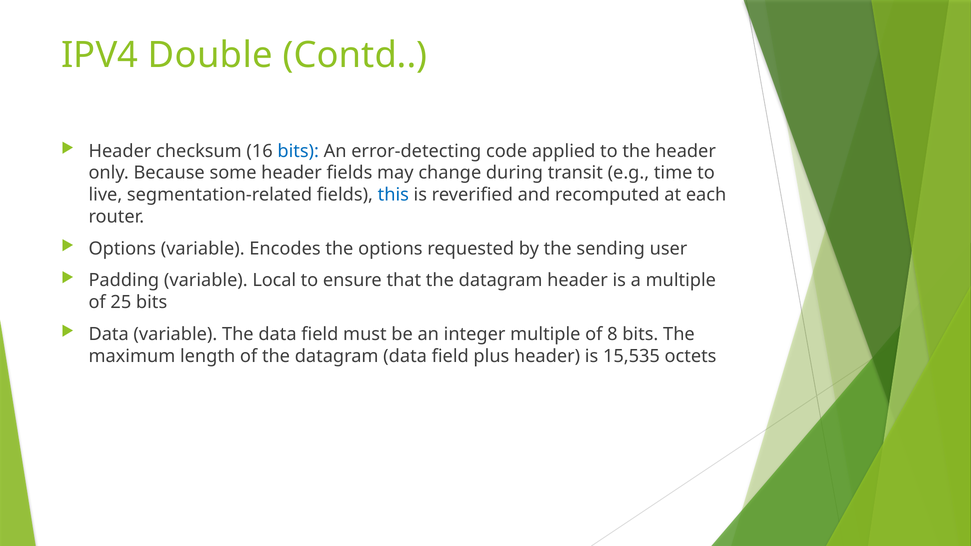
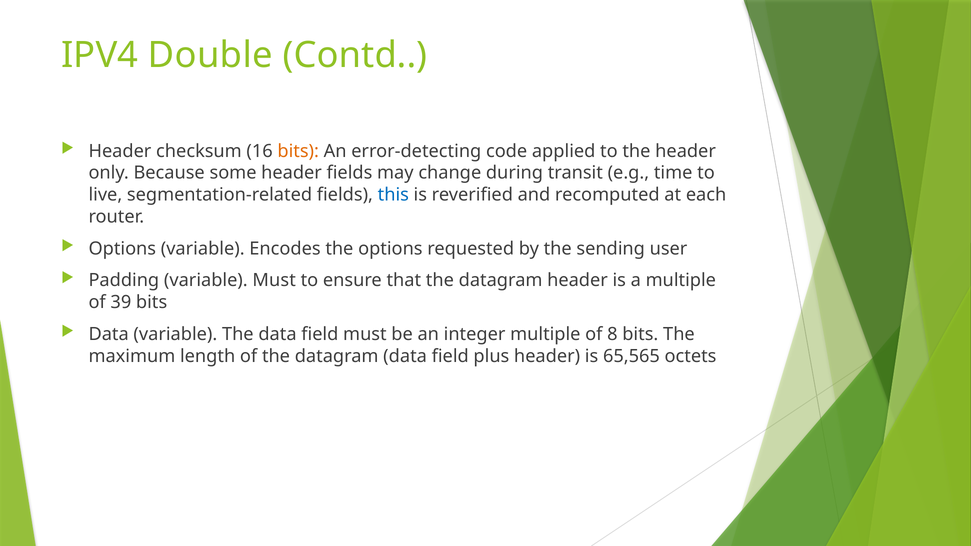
bits at (298, 151) colour: blue -> orange
variable Local: Local -> Must
25: 25 -> 39
15,535: 15,535 -> 65,565
